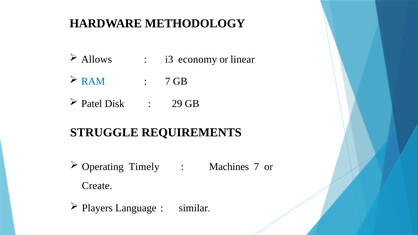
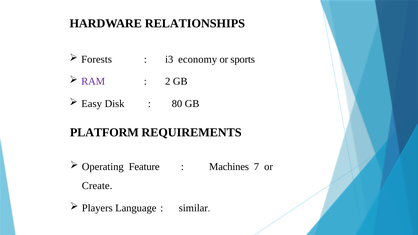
METHODOLOGY: METHODOLOGY -> RELATIONSHIPS
Allows: Allows -> Forests
linear: linear -> sports
RAM colour: blue -> purple
7 at (168, 82): 7 -> 2
Patel: Patel -> Easy
29: 29 -> 80
STRUGGLE: STRUGGLE -> PLATFORM
Timely: Timely -> Feature
